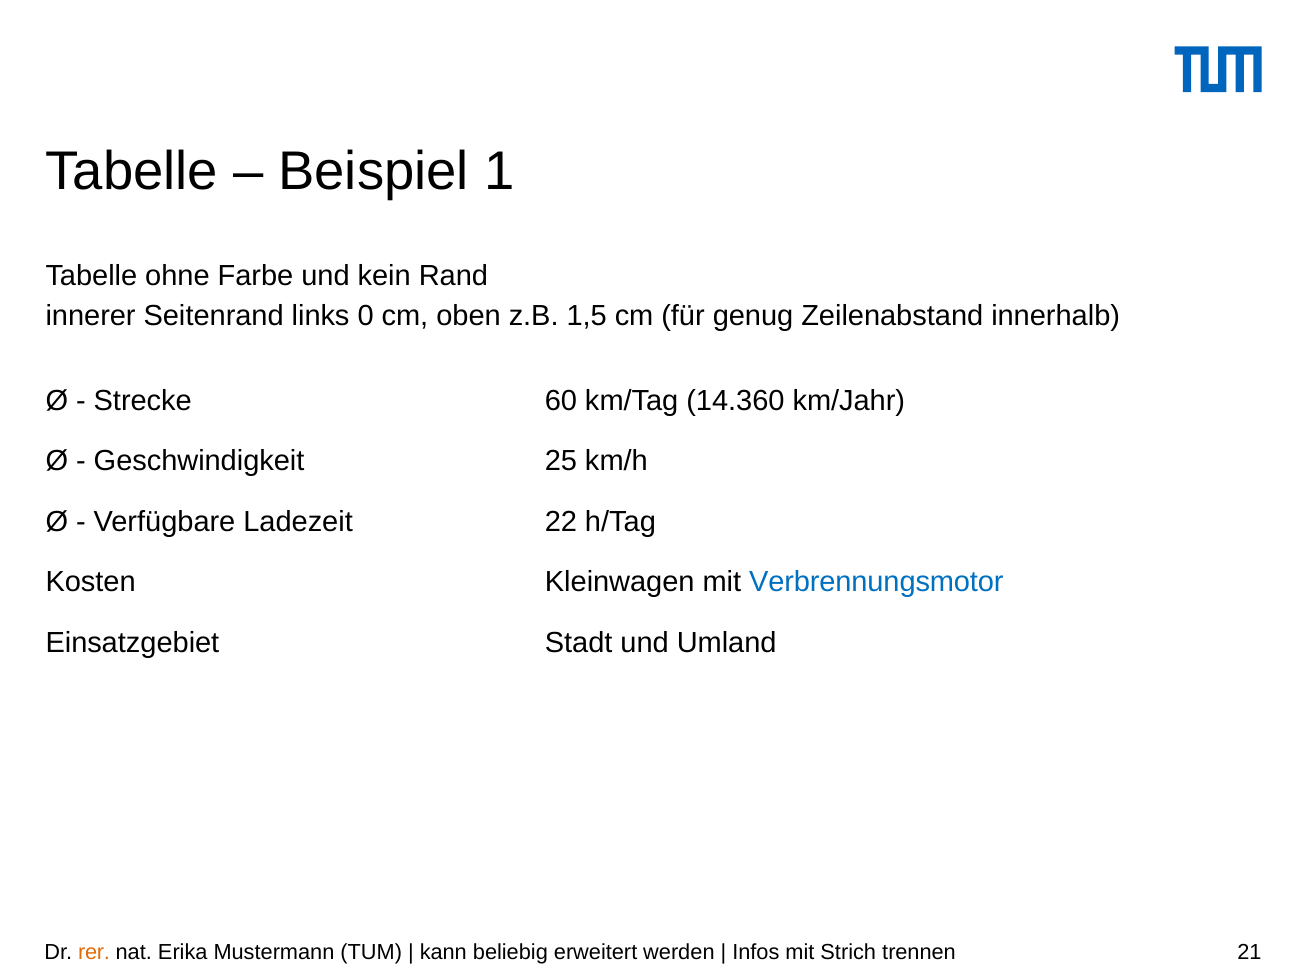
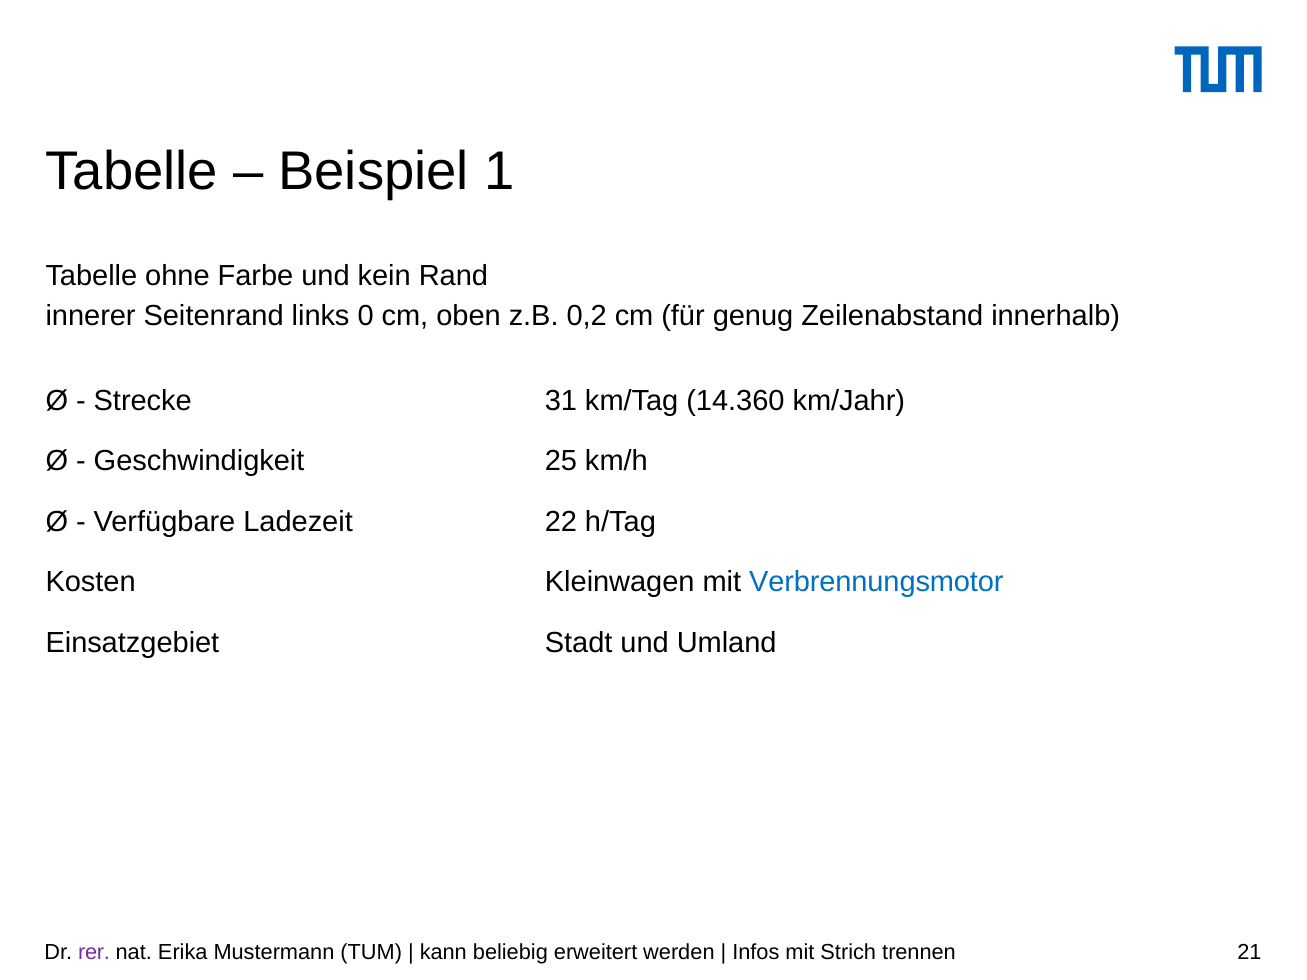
1,5: 1,5 -> 0,2
60: 60 -> 31
rer colour: orange -> purple
